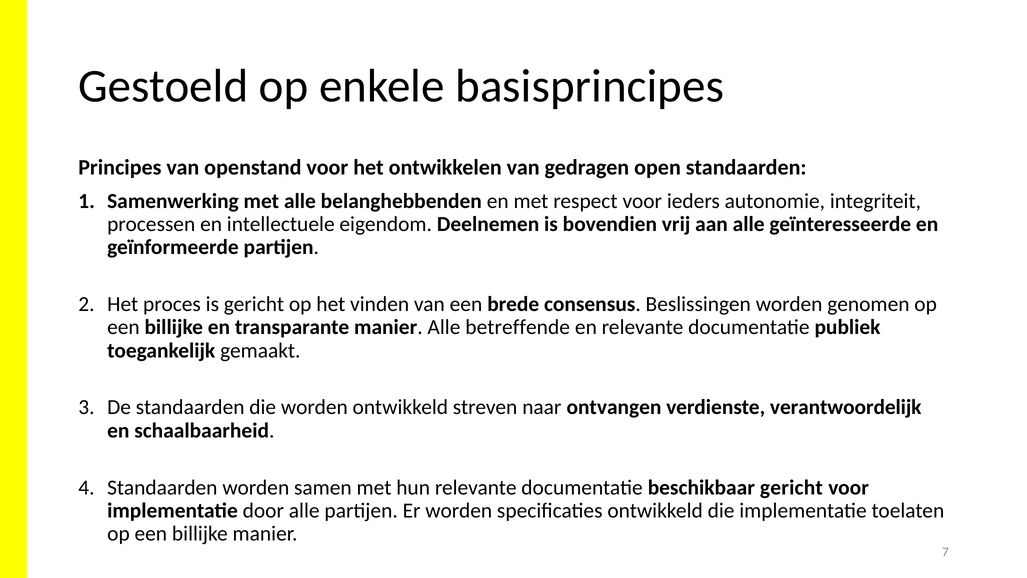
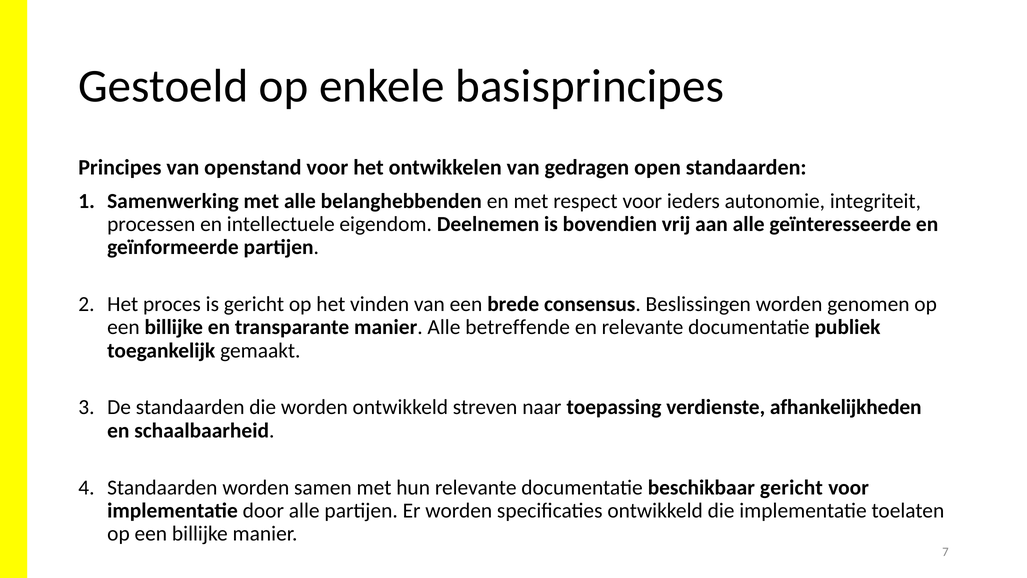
ontvangen: ontvangen -> toepassing
verantwoordelijk: verantwoordelijk -> afhankelijkheden
